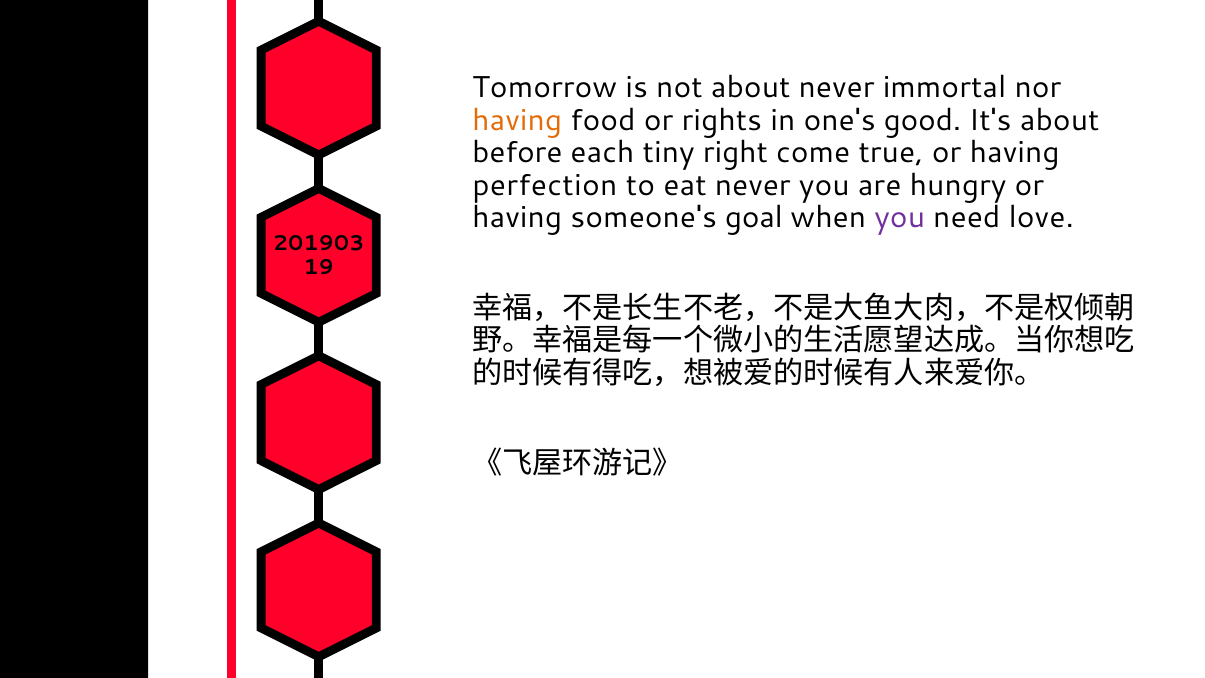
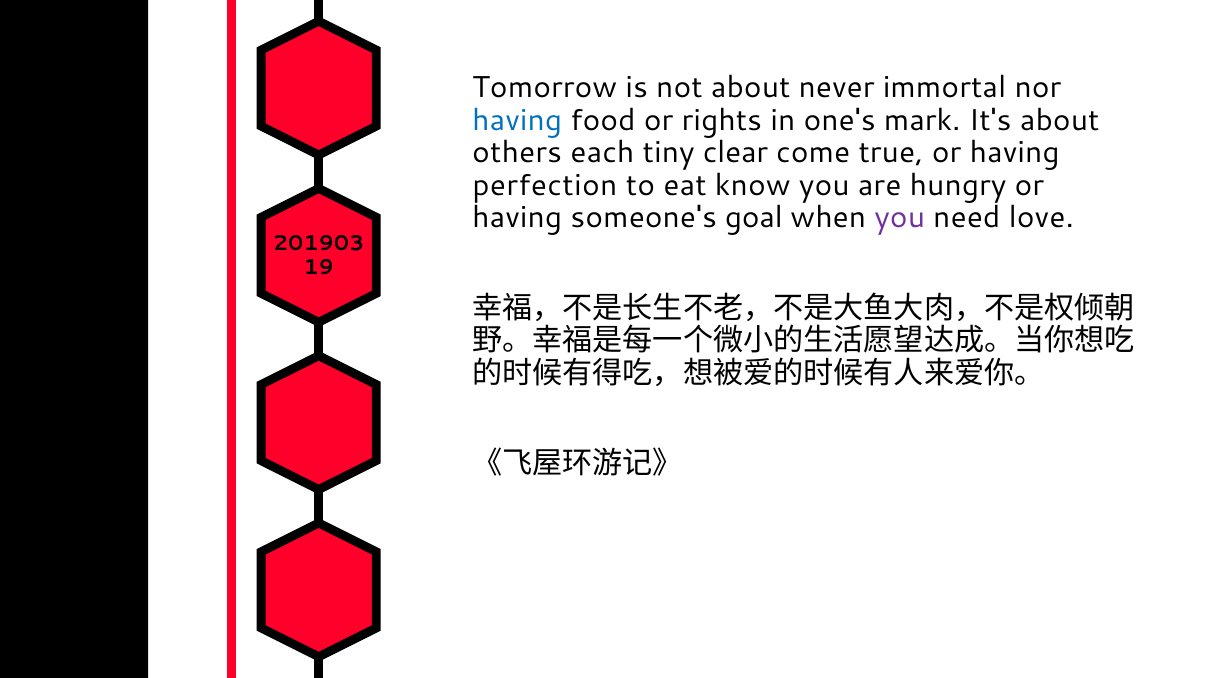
having at (517, 120) colour: orange -> blue
good: good -> mark
before: before -> others
right: right -> clear
eat never: never -> know
